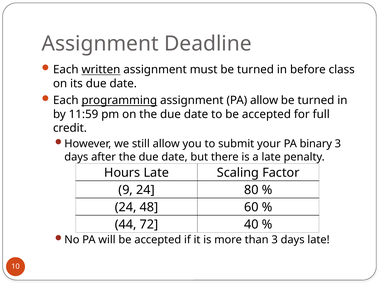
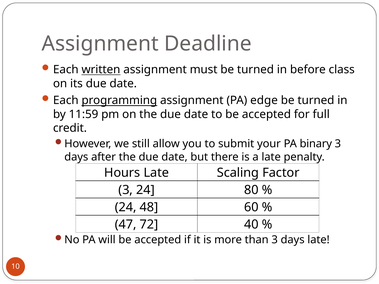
PA allow: allow -> edge
9 at (126, 190): 9 -> 3
44: 44 -> 47
